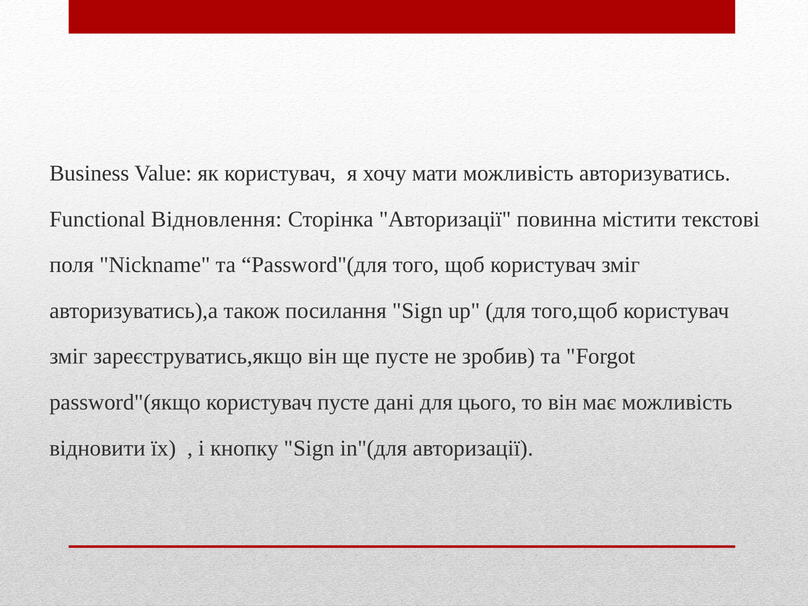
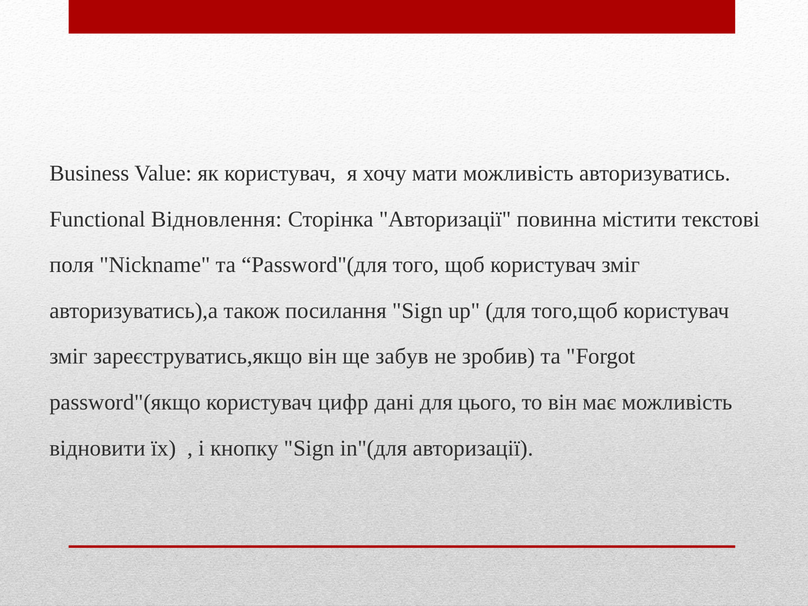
ще пусте: пусте -> забув
користувач пусте: пусте -> цифр
